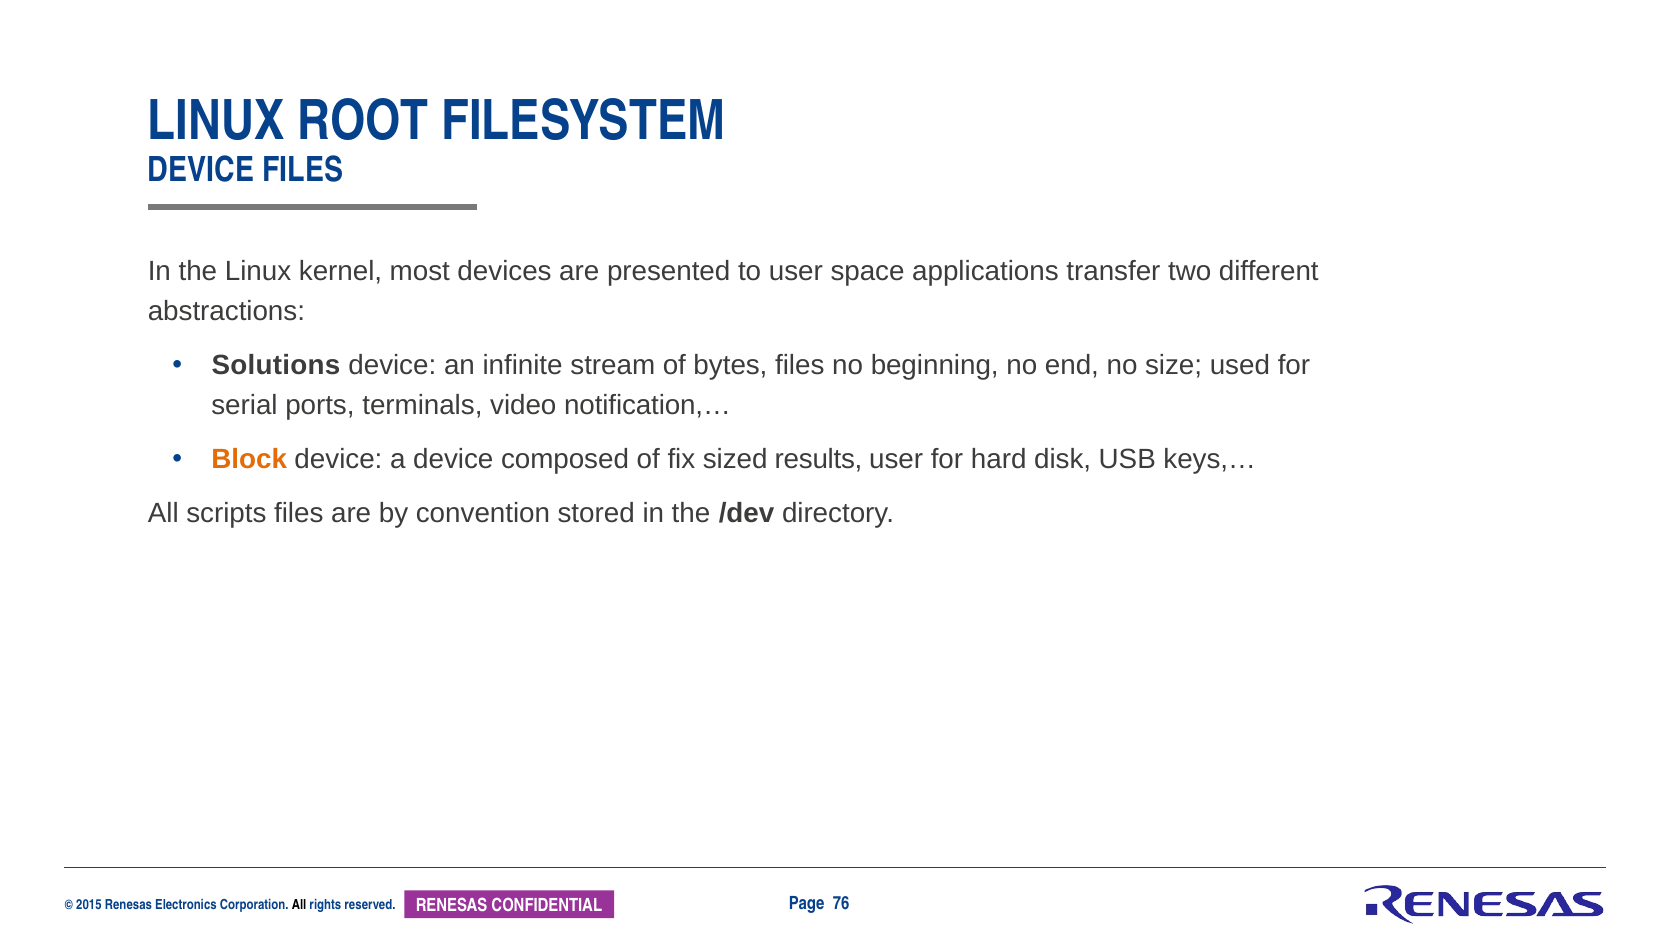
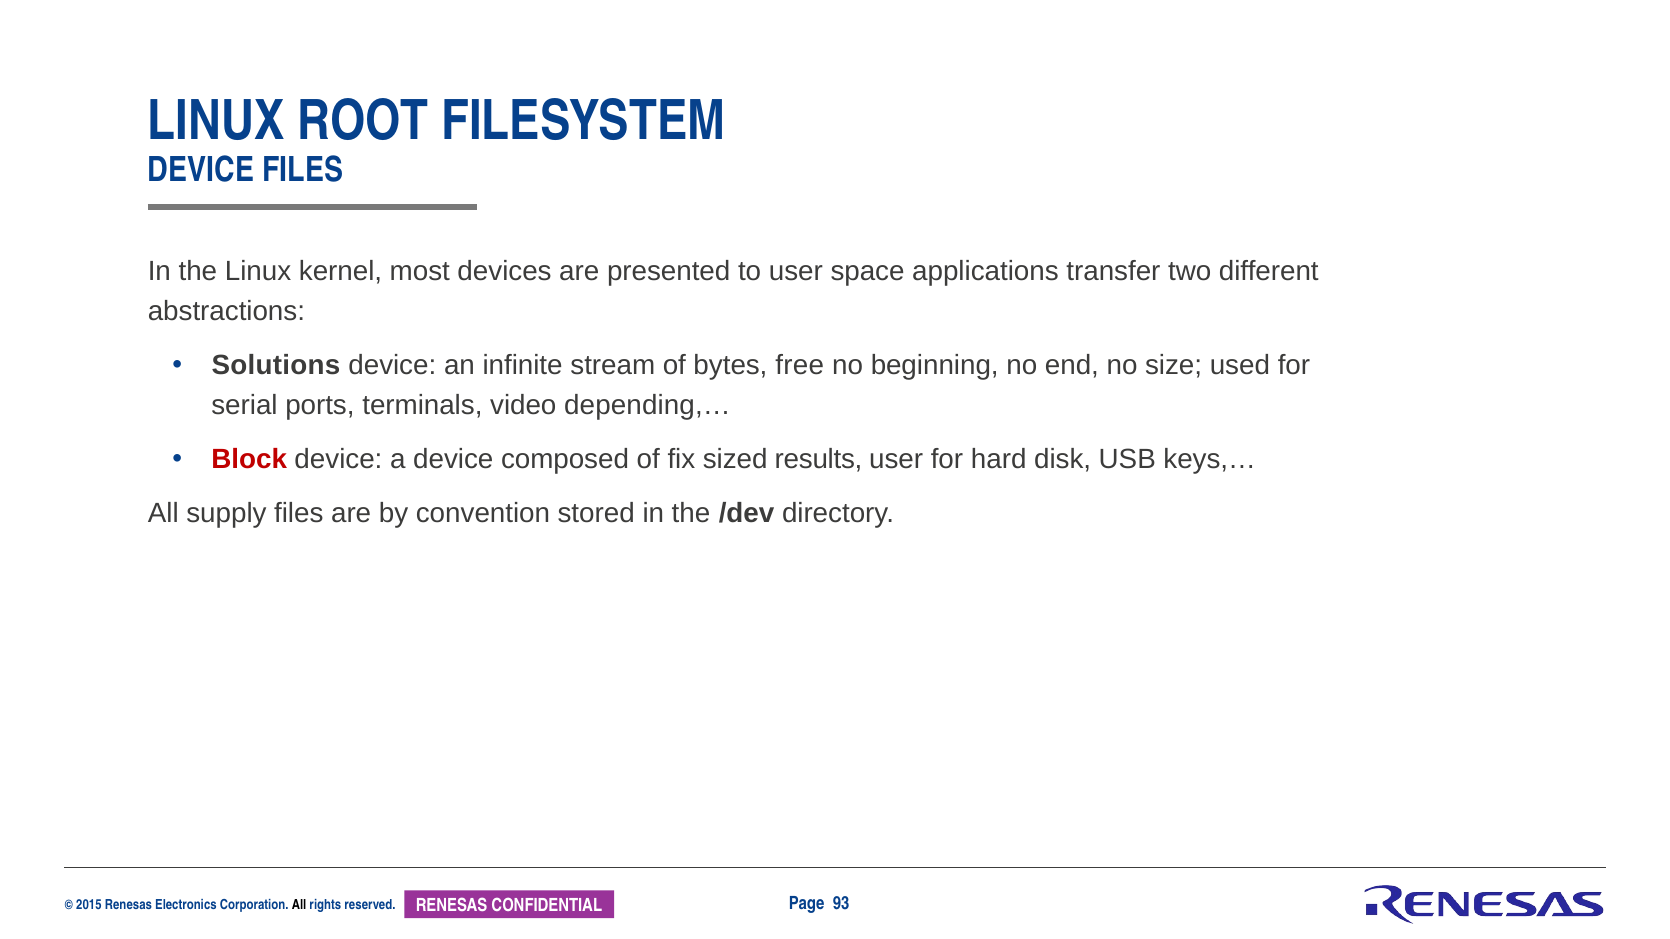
bytes files: files -> free
notification,…: notification,… -> depending,…
Block colour: orange -> red
scripts: scripts -> supply
76: 76 -> 93
